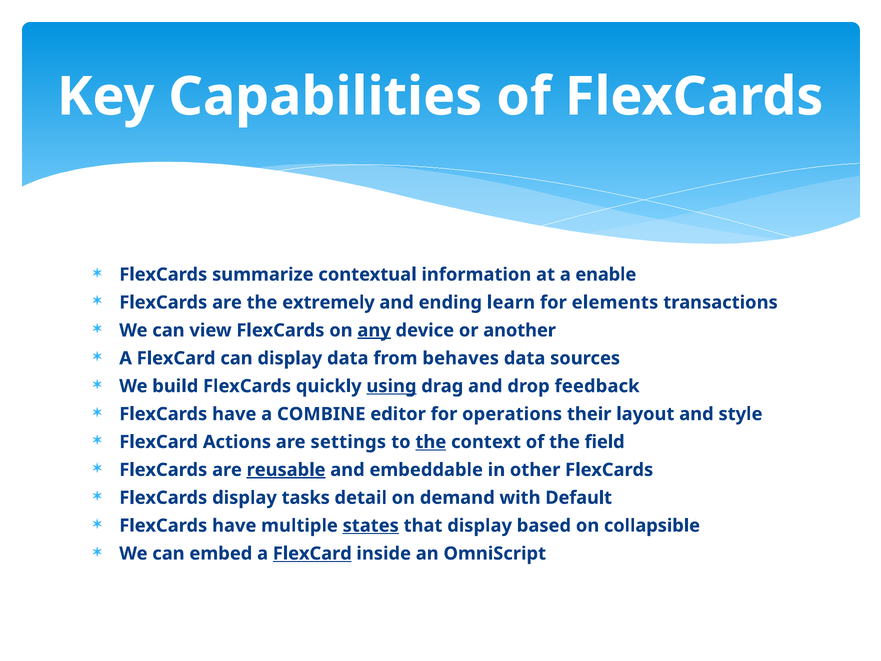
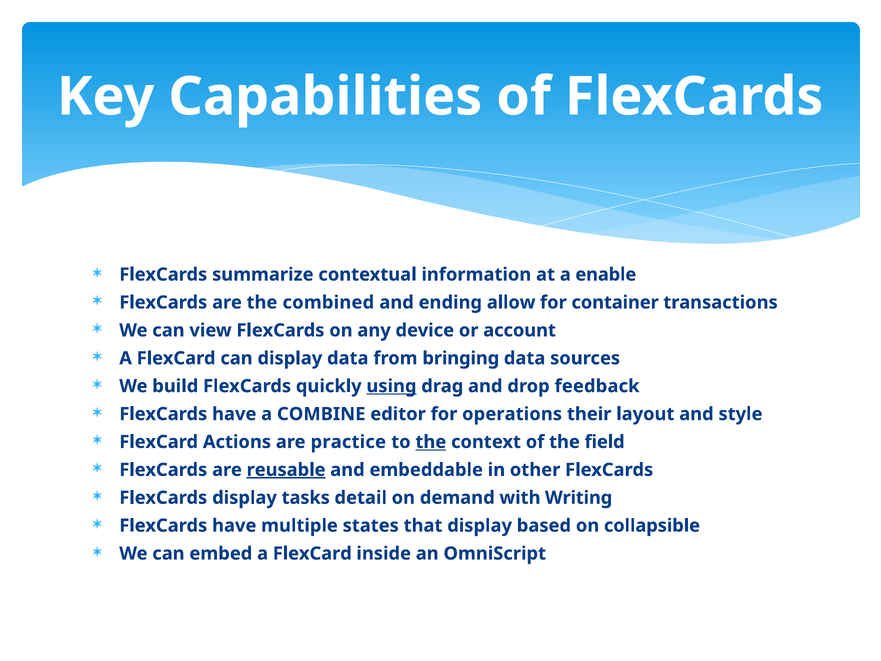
extremely: extremely -> combined
learn: learn -> allow
elements: elements -> container
any underline: present -> none
another: another -> account
behaves: behaves -> bringing
settings: settings -> practice
Default: Default -> Writing
states underline: present -> none
FlexCard at (312, 553) underline: present -> none
